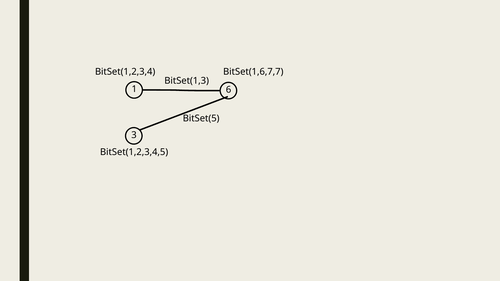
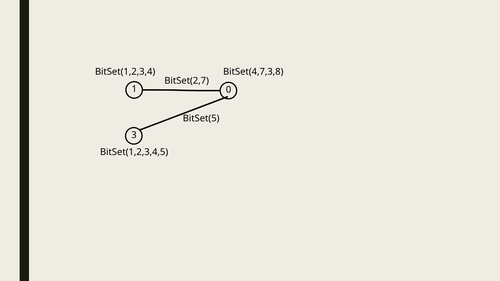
BitSet(1,6,7,7: BitSet(1,6,7,7 -> BitSet(4,7,3,8
BitSet(1,3: BitSet(1,3 -> BitSet(2,7
6: 6 -> 0
